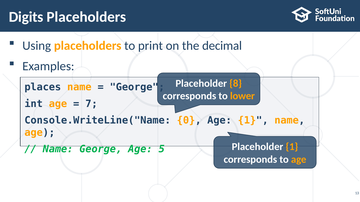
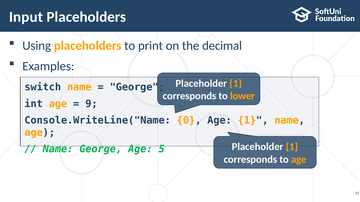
Digits: Digits -> Input
8 at (236, 84): 8 -> 1
places: places -> switch
7: 7 -> 9
